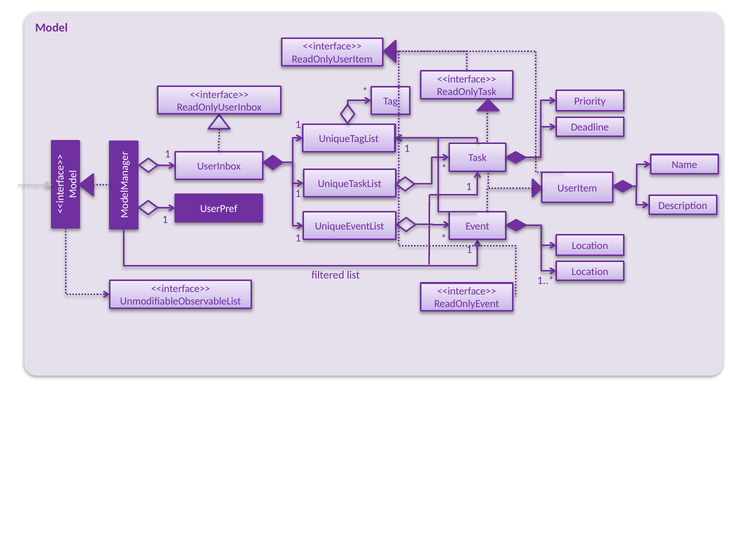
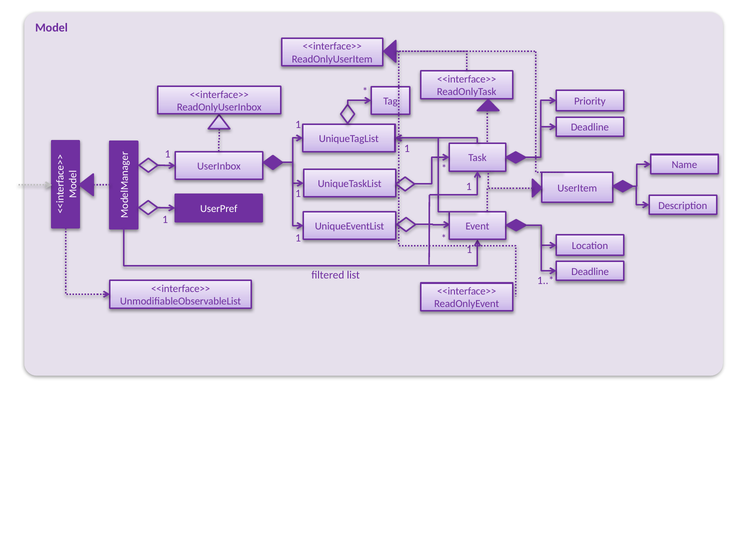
Location at (590, 271): Location -> Deadline
